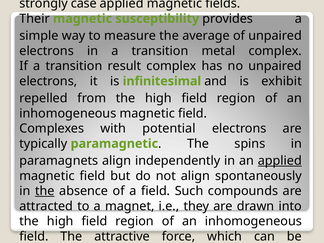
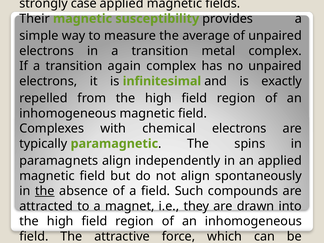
result: result -> again
exhibit: exhibit -> exactly
potential: potential -> chemical
applied at (280, 161) underline: present -> none
